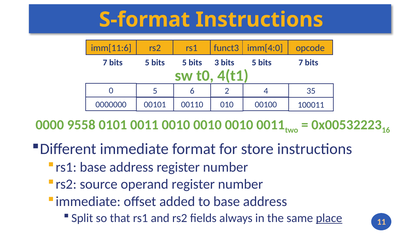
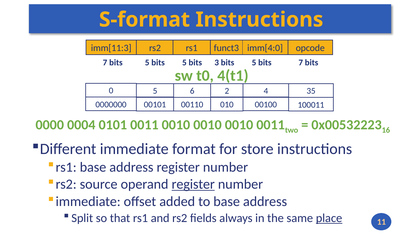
imm[11:6: imm[11:6 -> imm[11:3
9558: 9558 -> 0004
register at (193, 185) underline: none -> present
